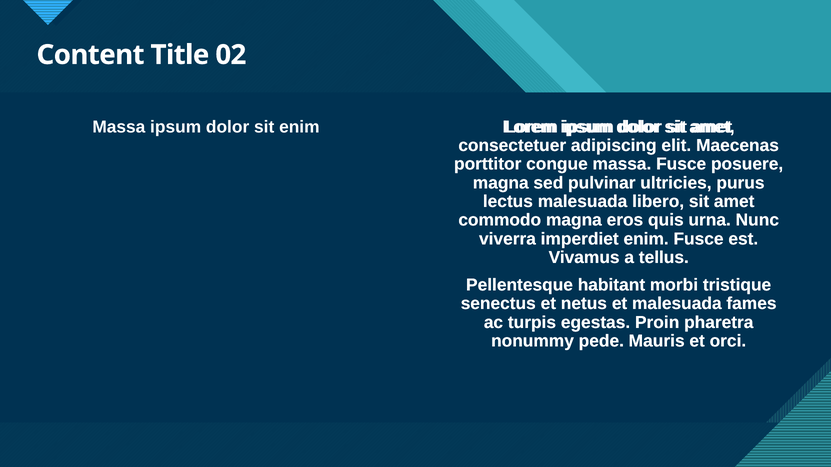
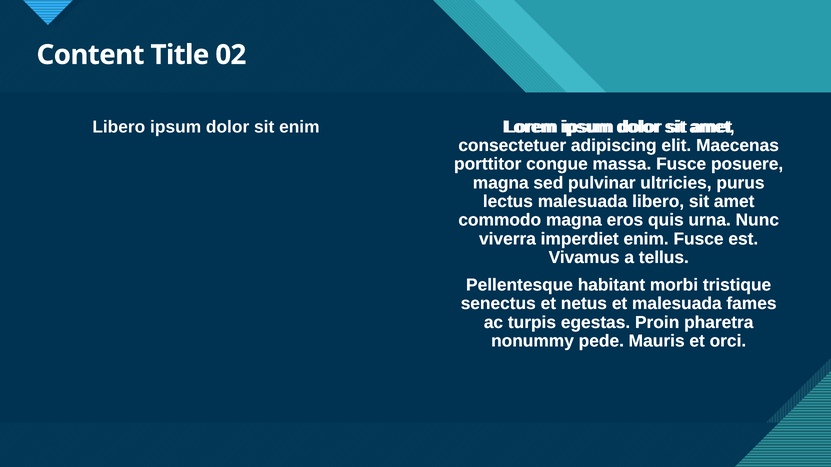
Massa at (119, 127): Massa -> Libero
